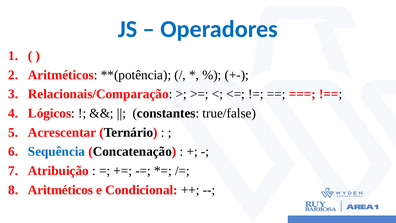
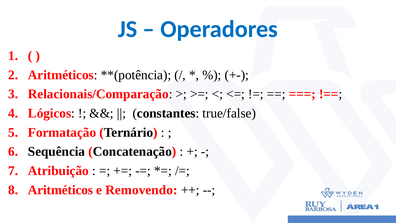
Acrescentar: Acrescentar -> Formatação
Sequência colour: blue -> black
Condicional: Condicional -> Removendo
